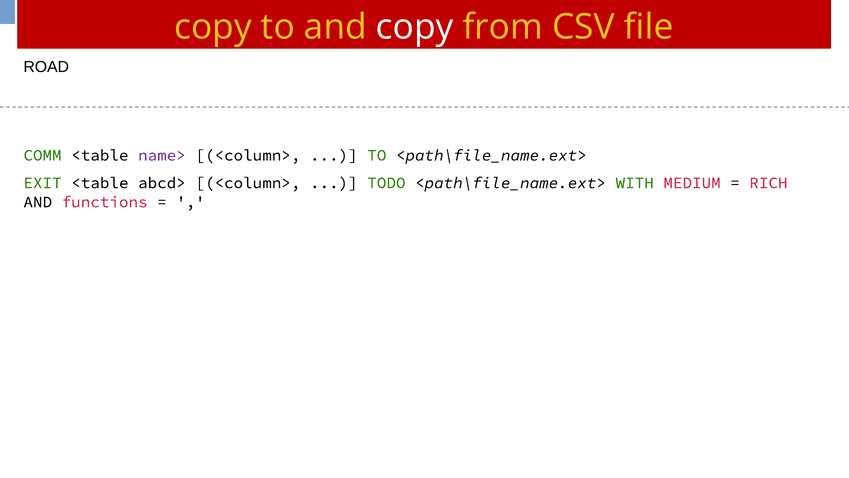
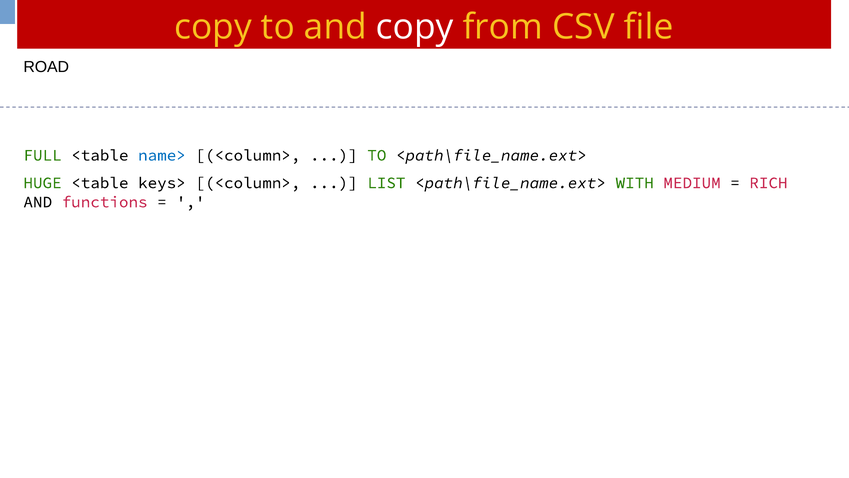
COMM: COMM -> FULL
name> colour: purple -> blue
EXIT: EXIT -> HUGE
abcd>: abcd> -> keys>
TODO: TODO -> LIST
